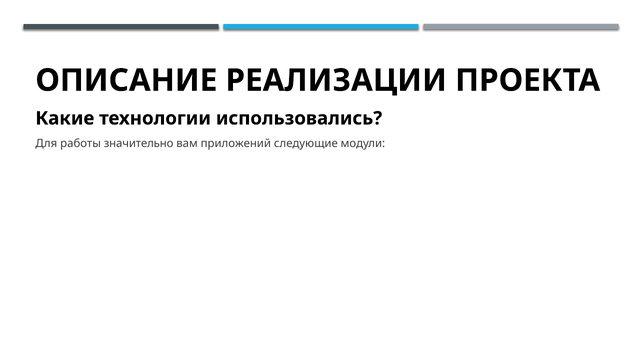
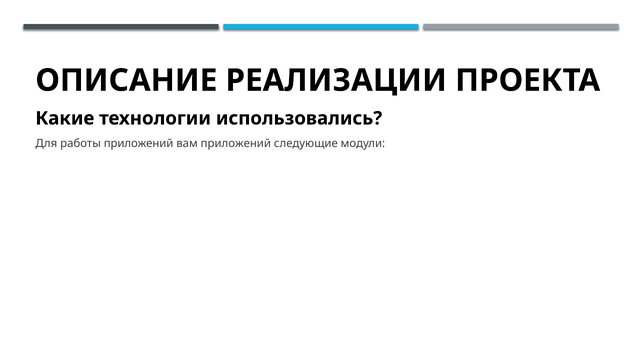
работы значительно: значительно -> приложений
